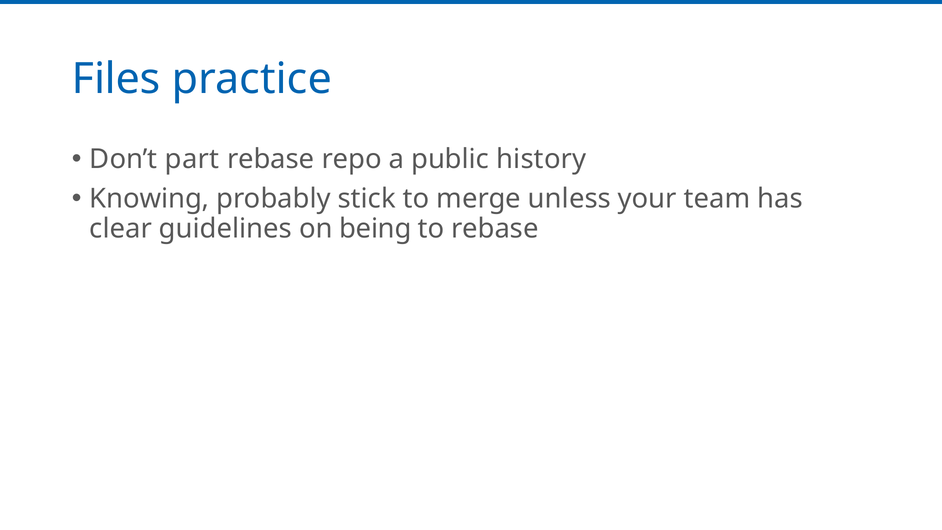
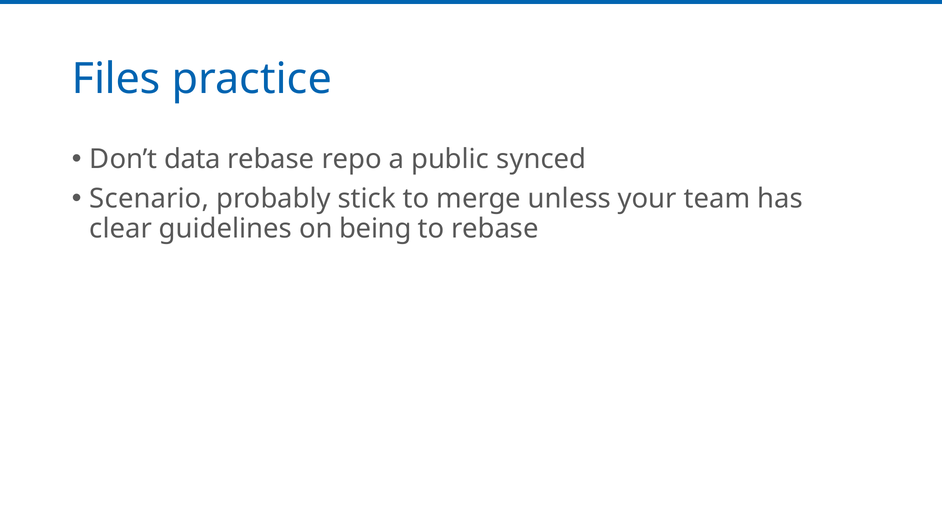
part: part -> data
history: history -> synced
Knowing: Knowing -> Scenario
